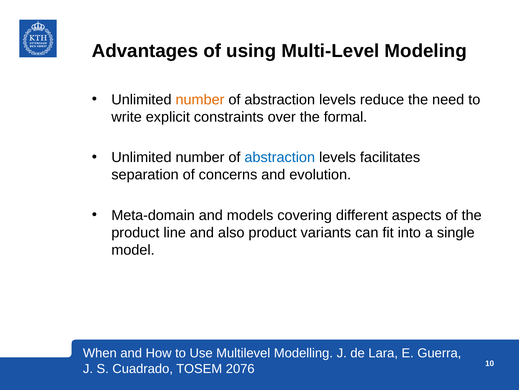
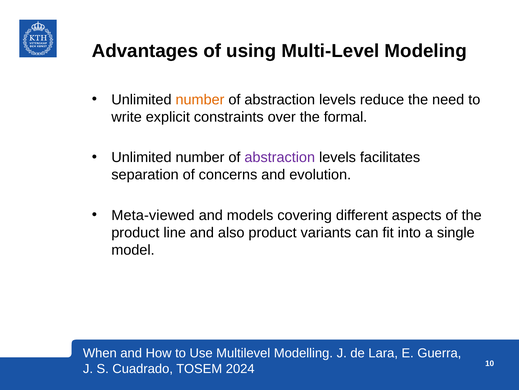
abstraction at (280, 157) colour: blue -> purple
Meta-domain: Meta-domain -> Meta-viewed
2076: 2076 -> 2024
